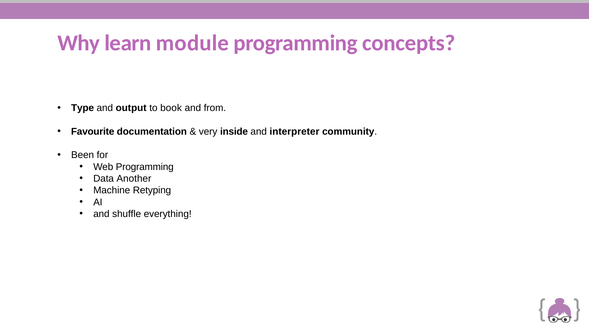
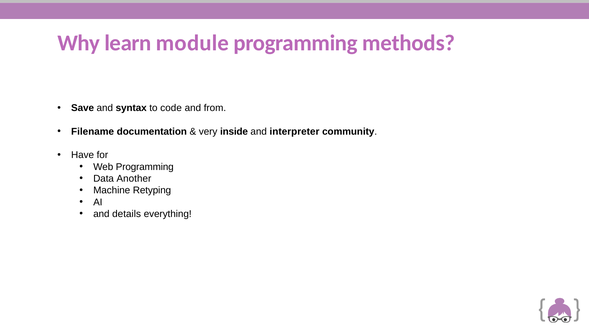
concepts: concepts -> methods
Type: Type -> Save
output: output -> syntax
book: book -> code
Favourite: Favourite -> Filename
Been: Been -> Have
shuffle: shuffle -> details
